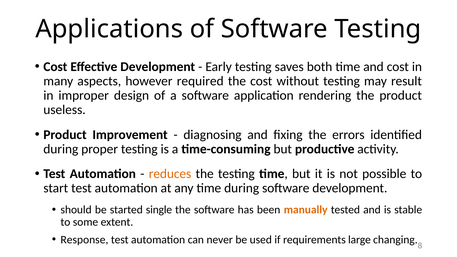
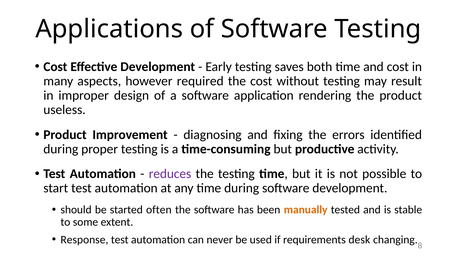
reduces colour: orange -> purple
single: single -> often
large: large -> desk
